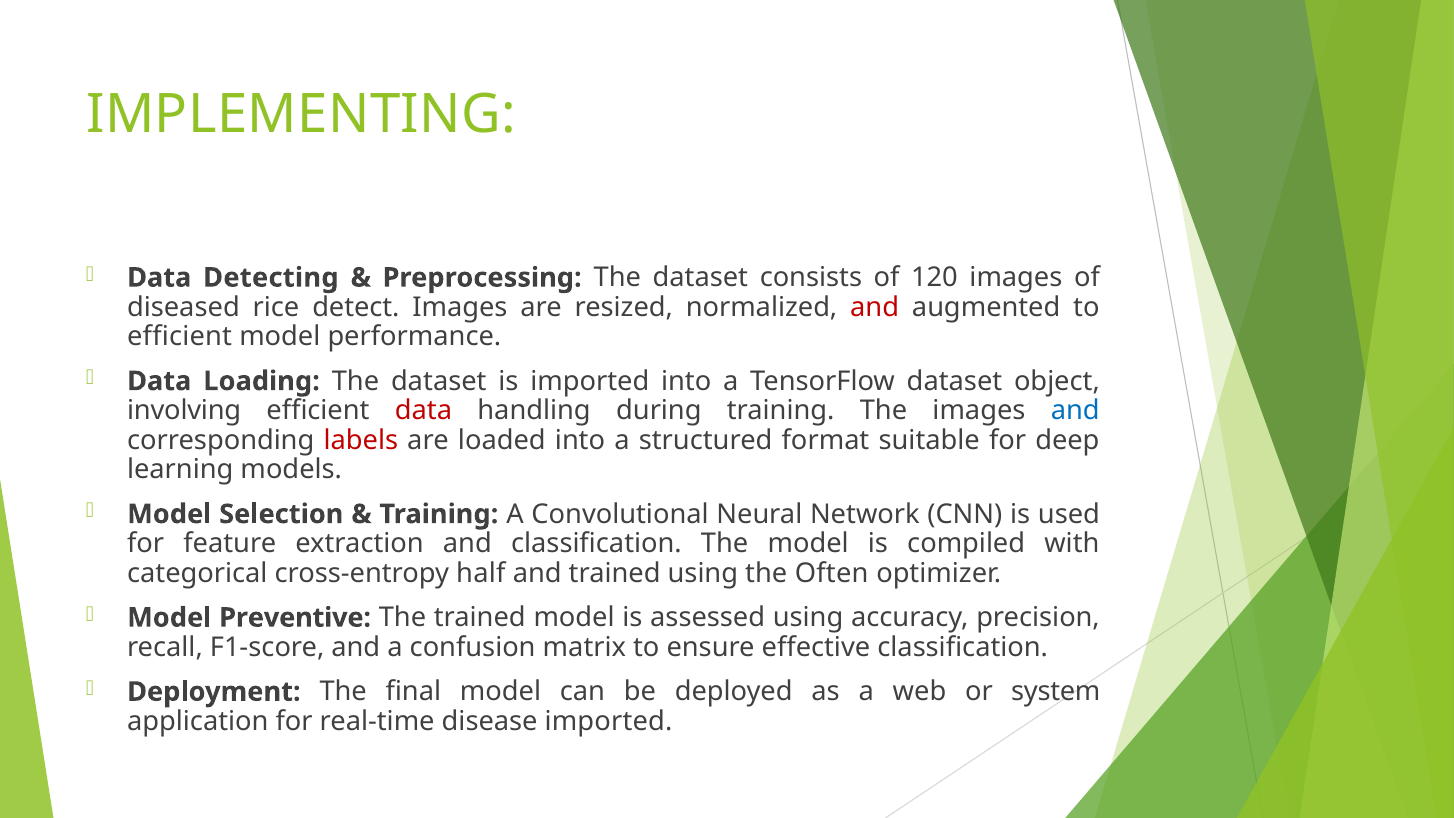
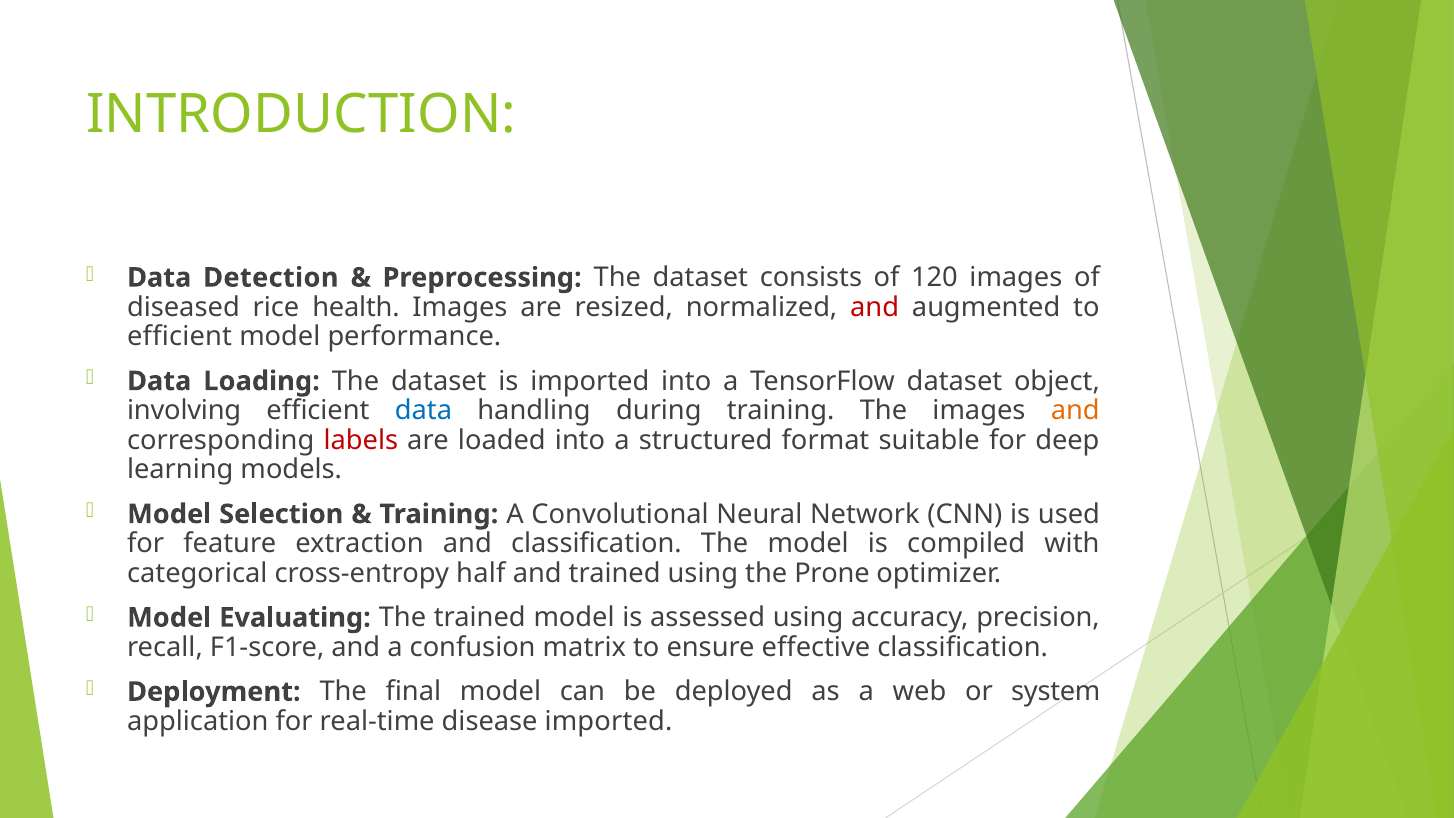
IMPLEMENTING: IMPLEMENTING -> INTRODUCTION
Detecting: Detecting -> Detection
detect: detect -> health
data at (423, 411) colour: red -> blue
and at (1075, 411) colour: blue -> orange
Often: Often -> Prone
Preventive: Preventive -> Evaluating
